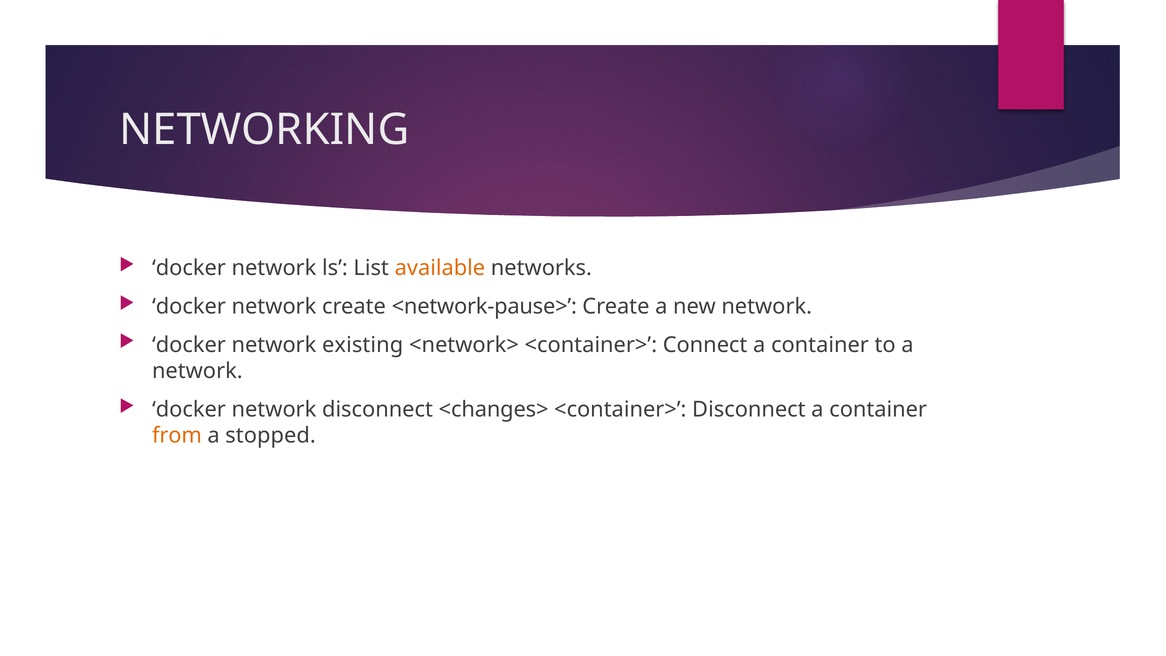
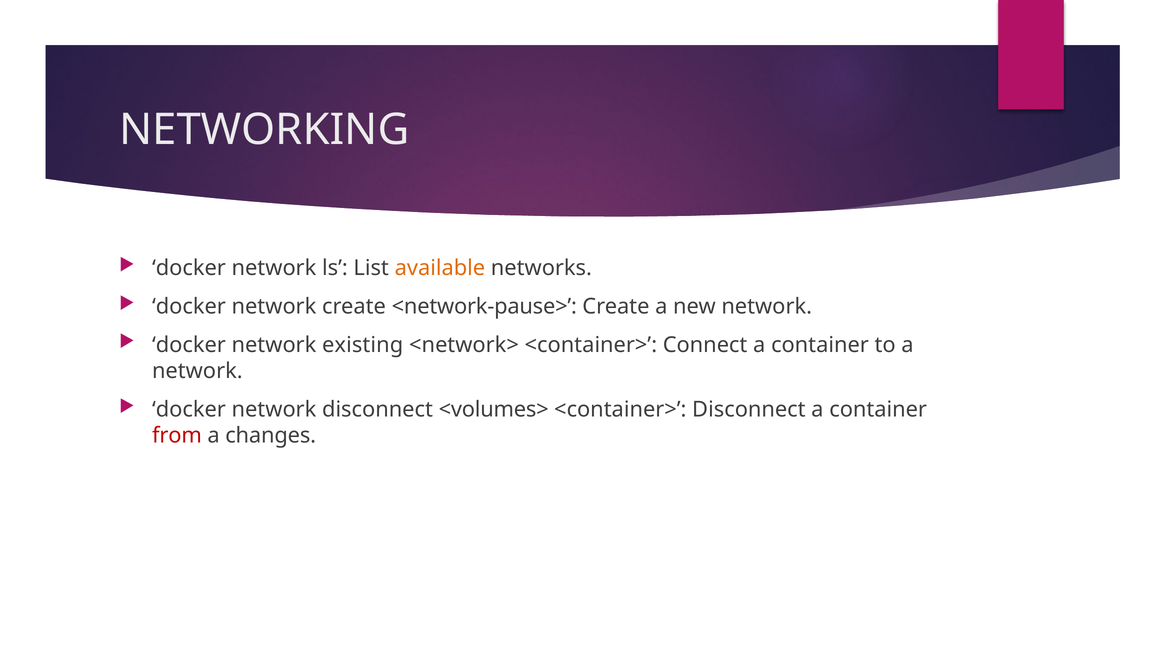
<changes>: <changes> -> <volumes>
from colour: orange -> red
stopped: stopped -> changes
